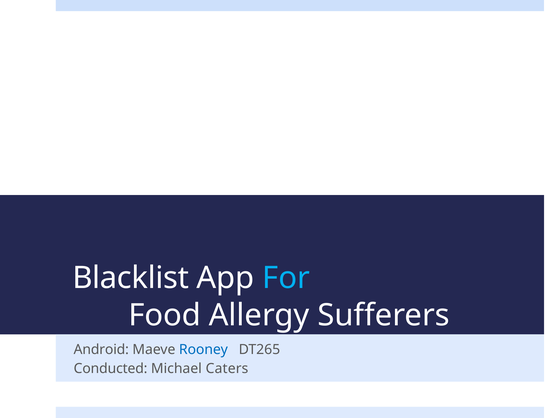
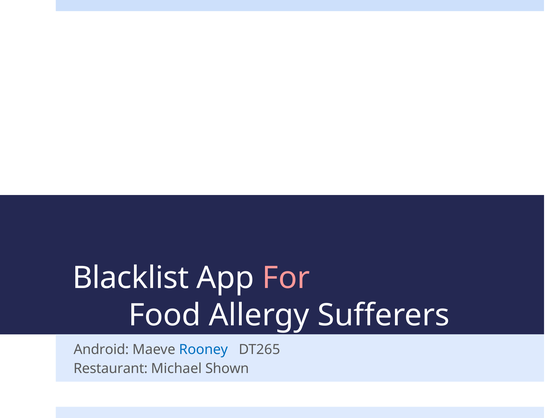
For colour: light blue -> pink
Conducted: Conducted -> Restaurant
Caters: Caters -> Shown
